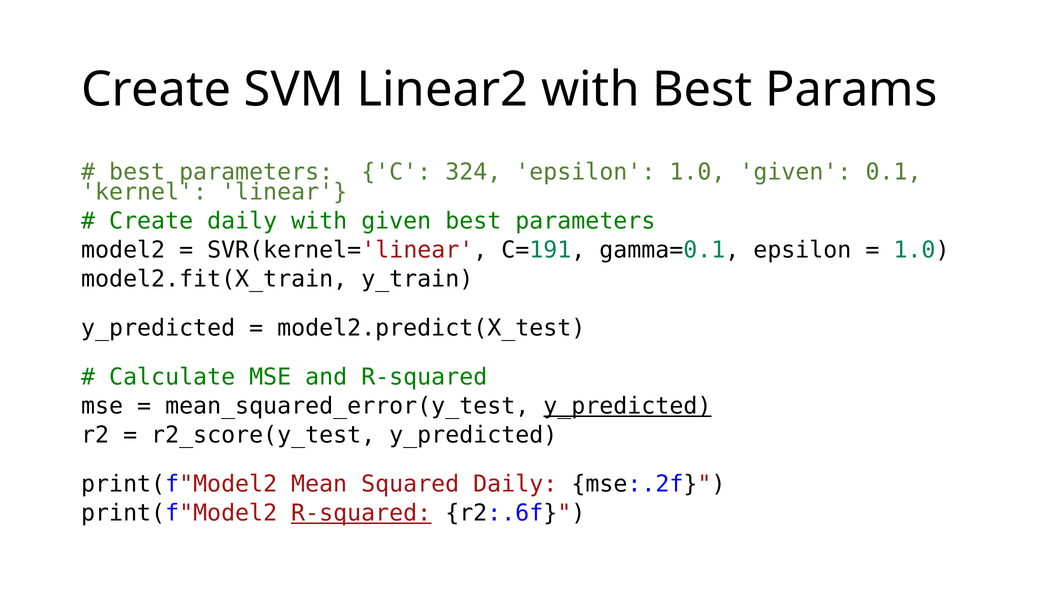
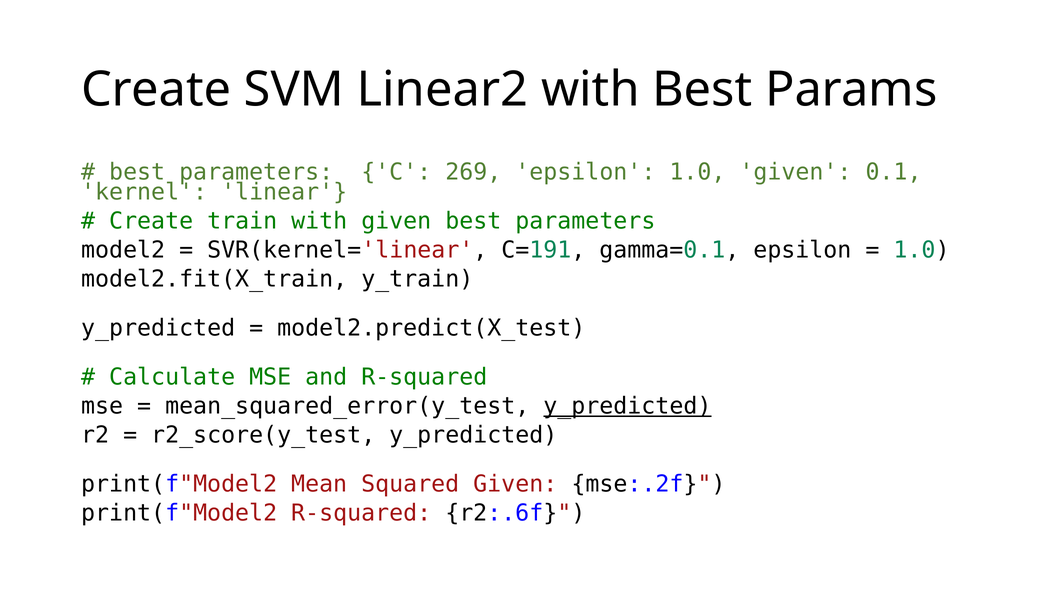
324: 324 -> 269
Create daily: daily -> train
Squared Daily: Daily -> Given
R-squared at (361, 513) underline: present -> none
